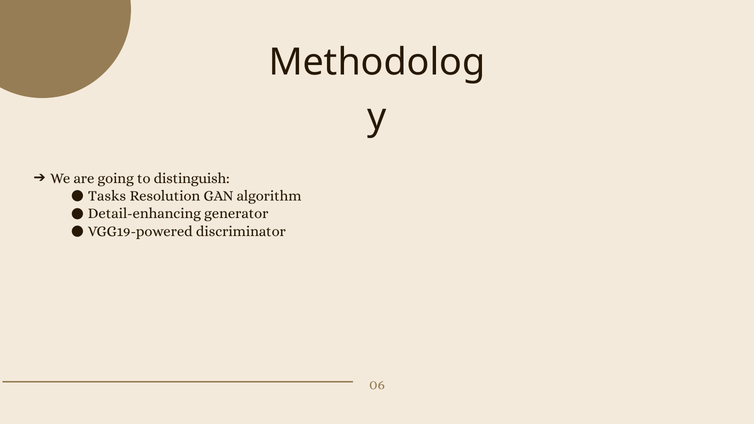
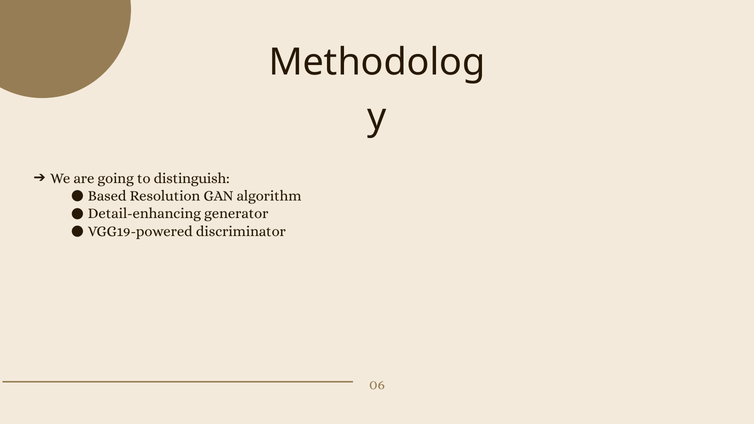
Tasks: Tasks -> Based
